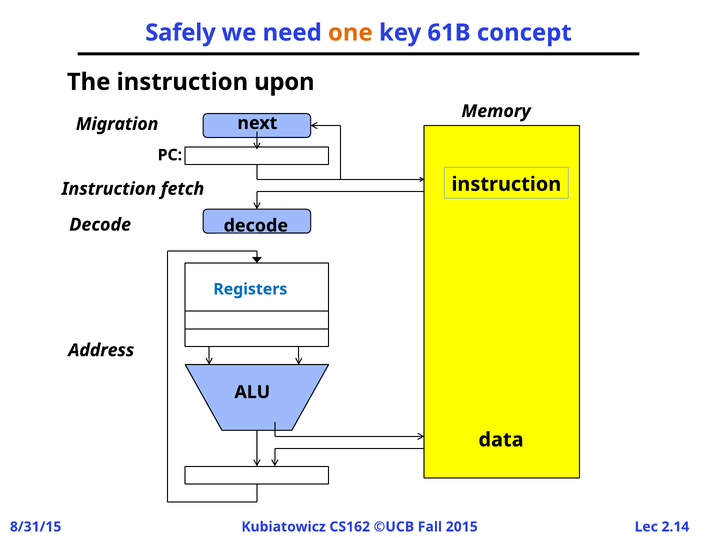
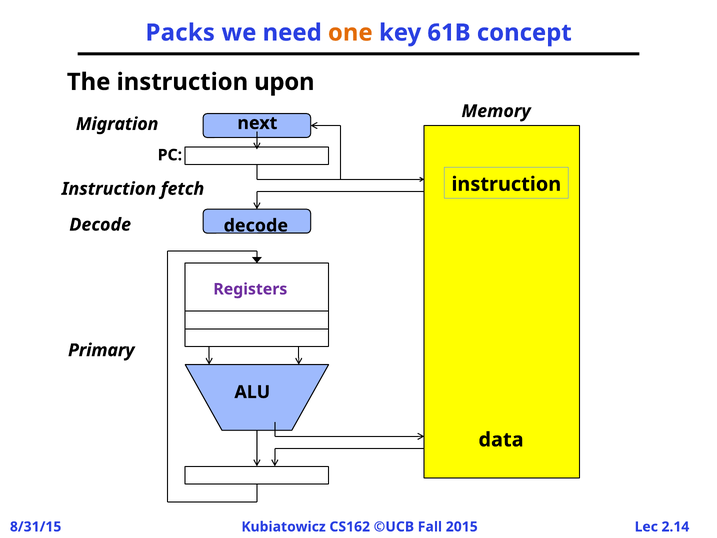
Safely: Safely -> Packs
Registers colour: blue -> purple
Address: Address -> Primary
